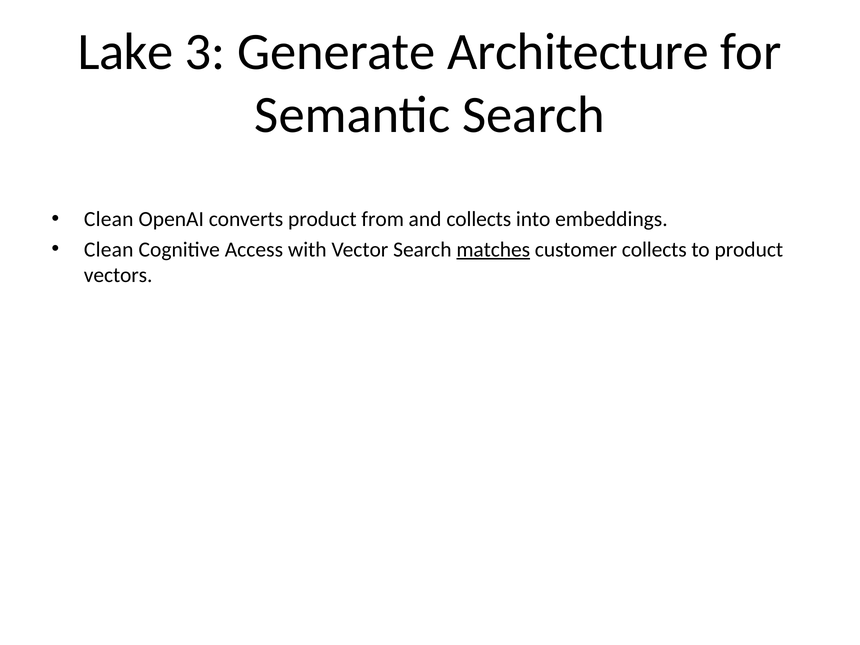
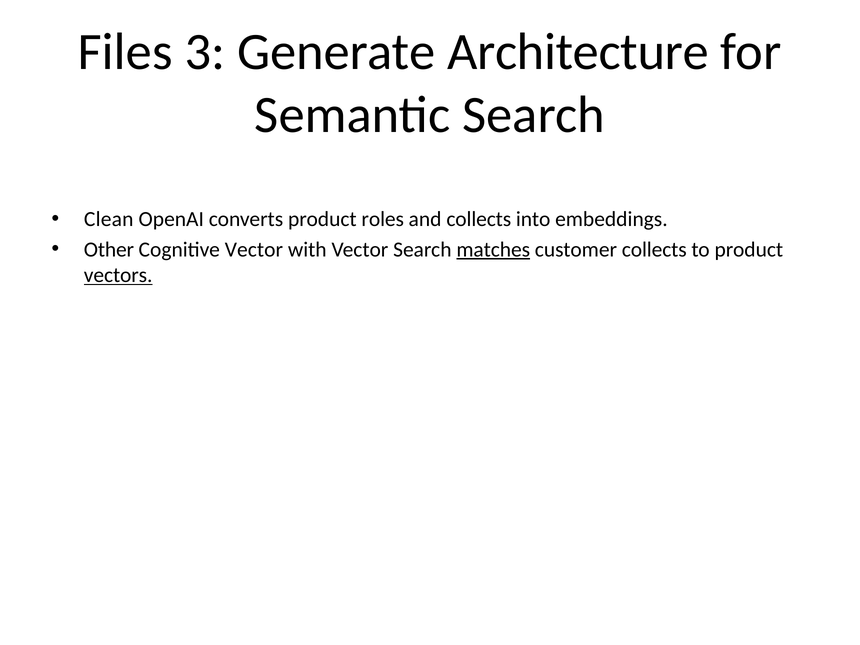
Lake: Lake -> Files
from: from -> roles
Clean at (109, 249): Clean -> Other
Cognitive Access: Access -> Vector
vectors underline: none -> present
